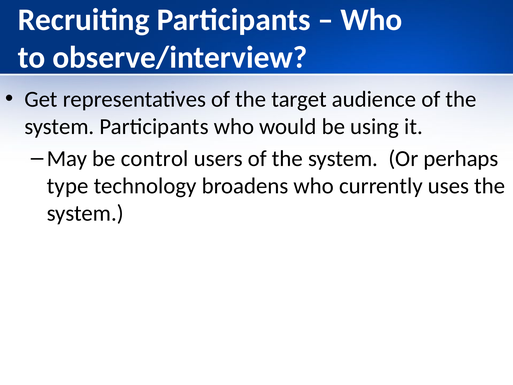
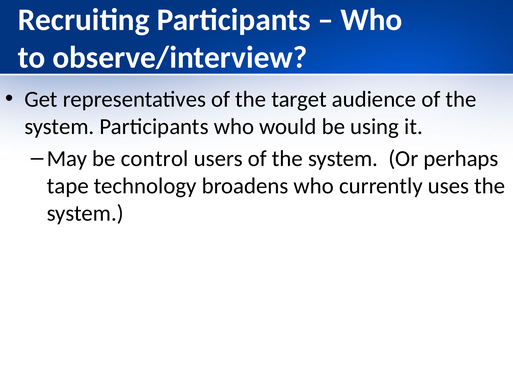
type: type -> tape
